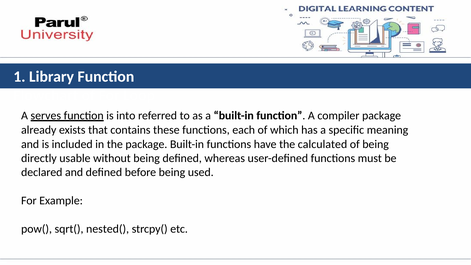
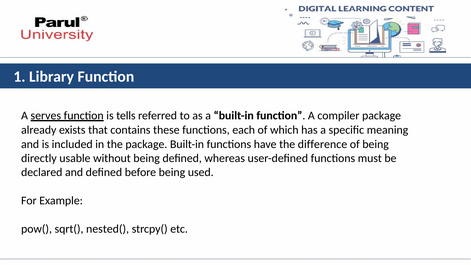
into: into -> tells
calculated: calculated -> difference
